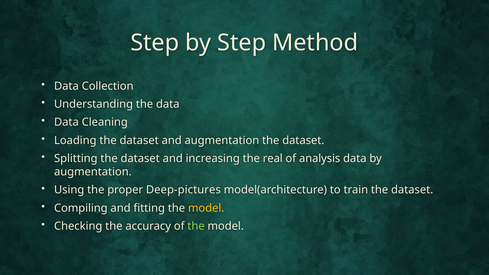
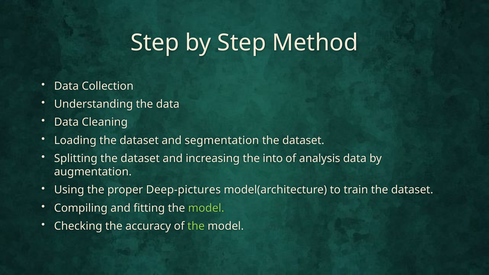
and augmentation: augmentation -> segmentation
real: real -> into
model at (206, 208) colour: yellow -> light green
